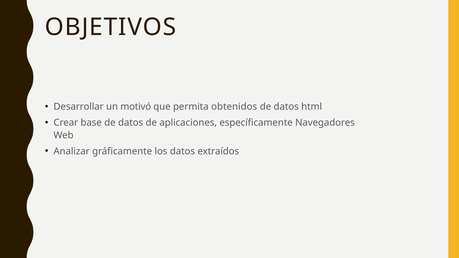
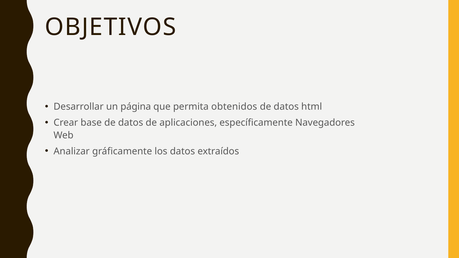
motivó: motivó -> página
